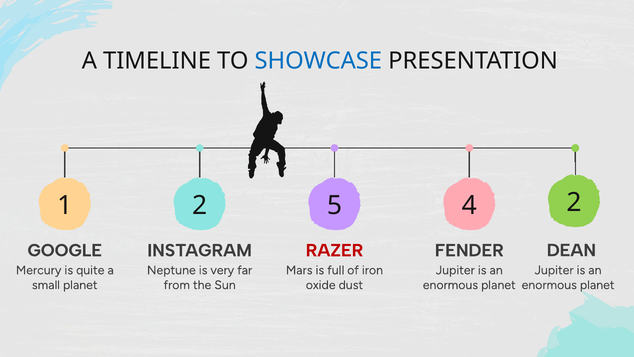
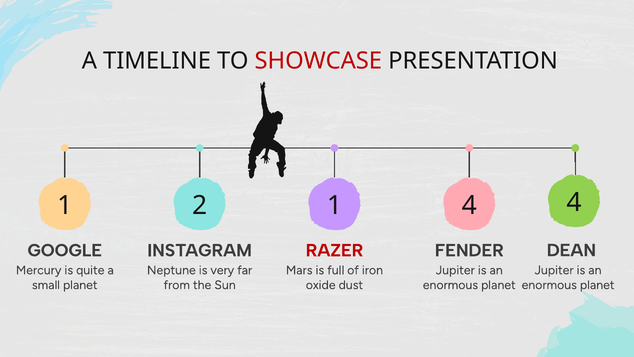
SHOWCASE colour: blue -> red
2 5: 5 -> 1
4 2: 2 -> 4
